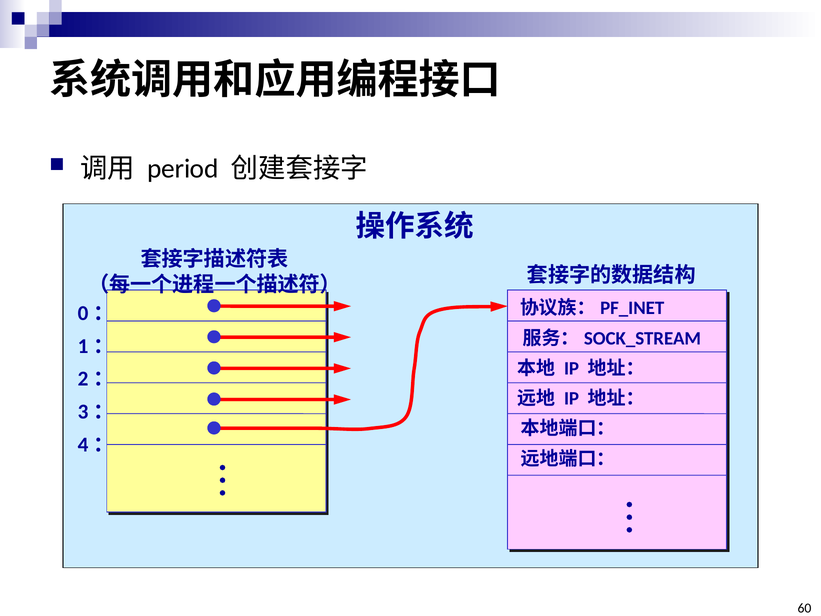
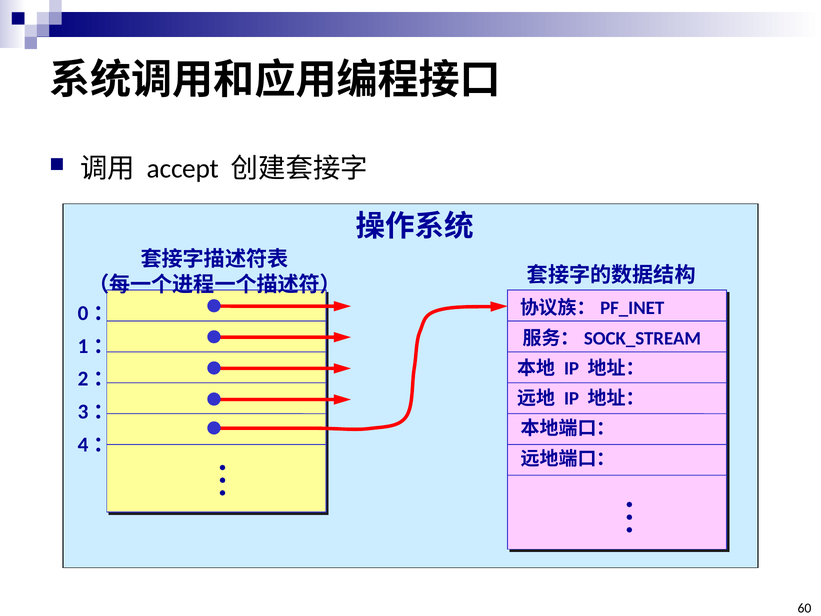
period: period -> accept
